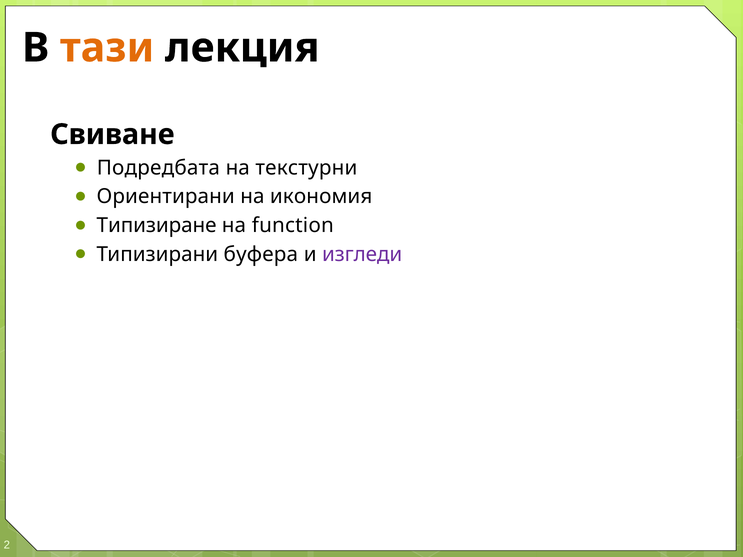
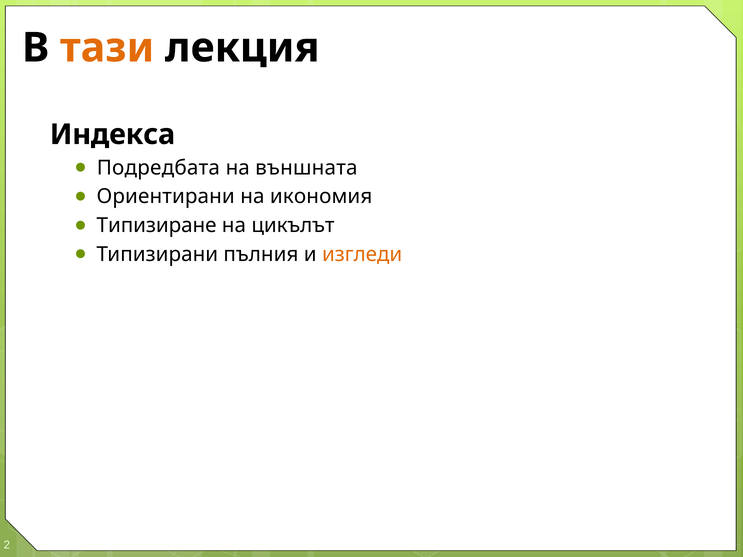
Свиване: Свиване -> Индекса
текстурни: текстурни -> външната
function: function -> цикълът
буфера: буфера -> пълния
изгледи colour: purple -> orange
